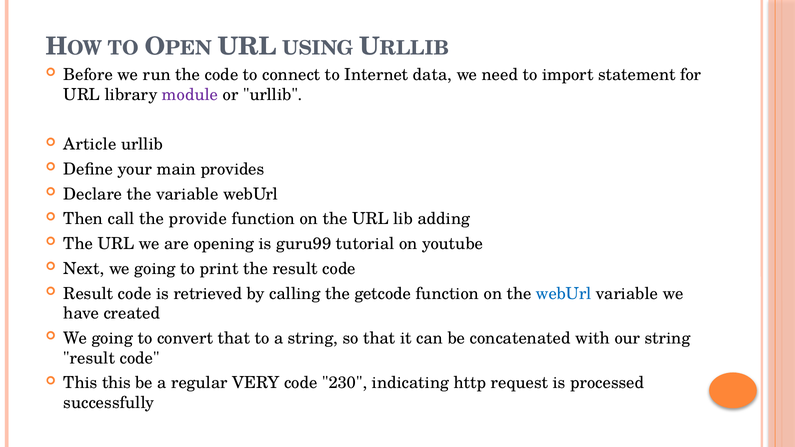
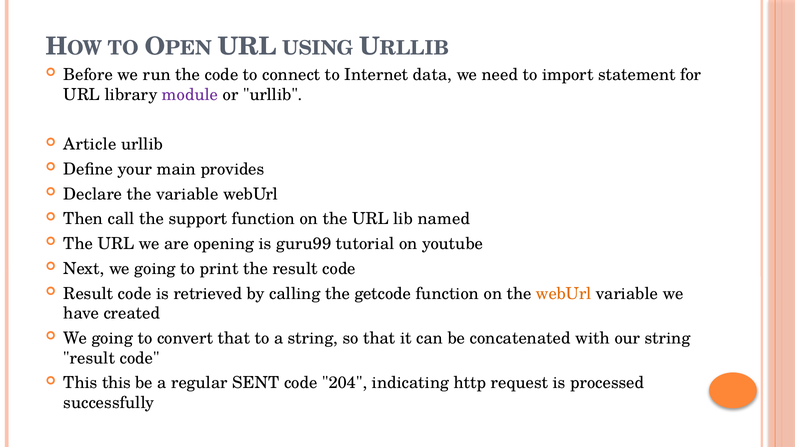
provide: provide -> support
adding: adding -> named
webUrl at (564, 294) colour: blue -> orange
VERY: VERY -> SENT
230: 230 -> 204
